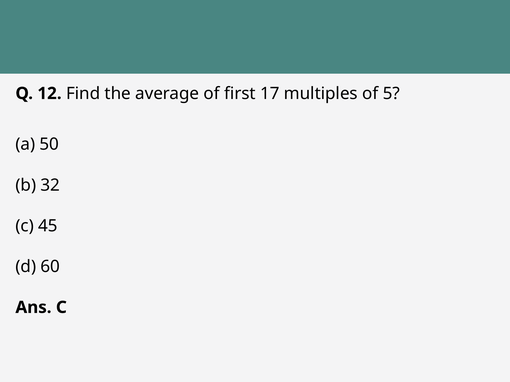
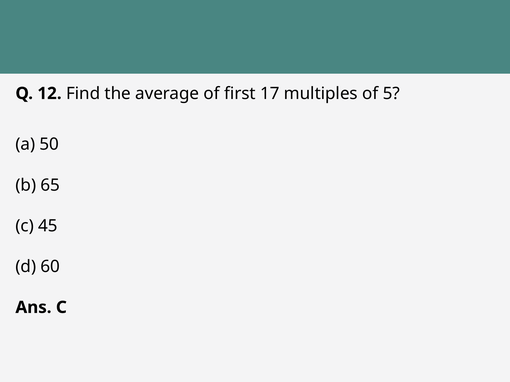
32: 32 -> 65
